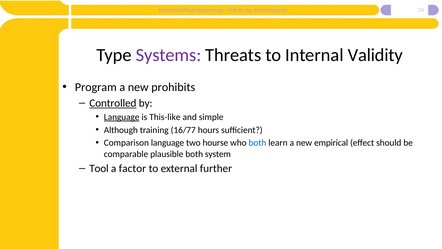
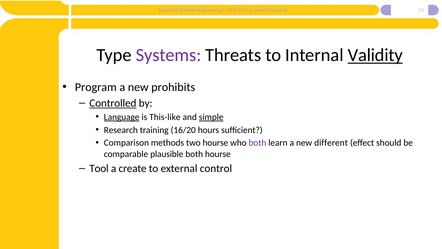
Validity underline: none -> present
simple underline: none -> present
Although: Although -> Research
16/77: 16/77 -> 16/20
Comparison language: language -> methods
both at (257, 143) colour: blue -> purple
new empirical: empirical -> different
both system: system -> hourse
factor: factor -> create
further: further -> control
